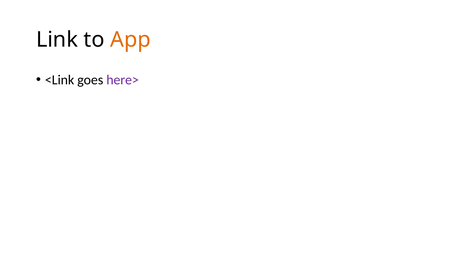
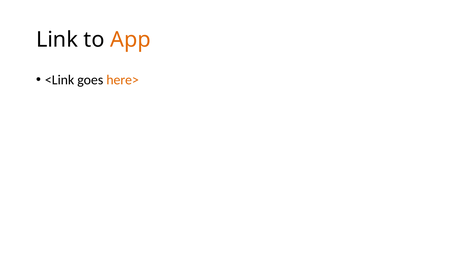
here> colour: purple -> orange
